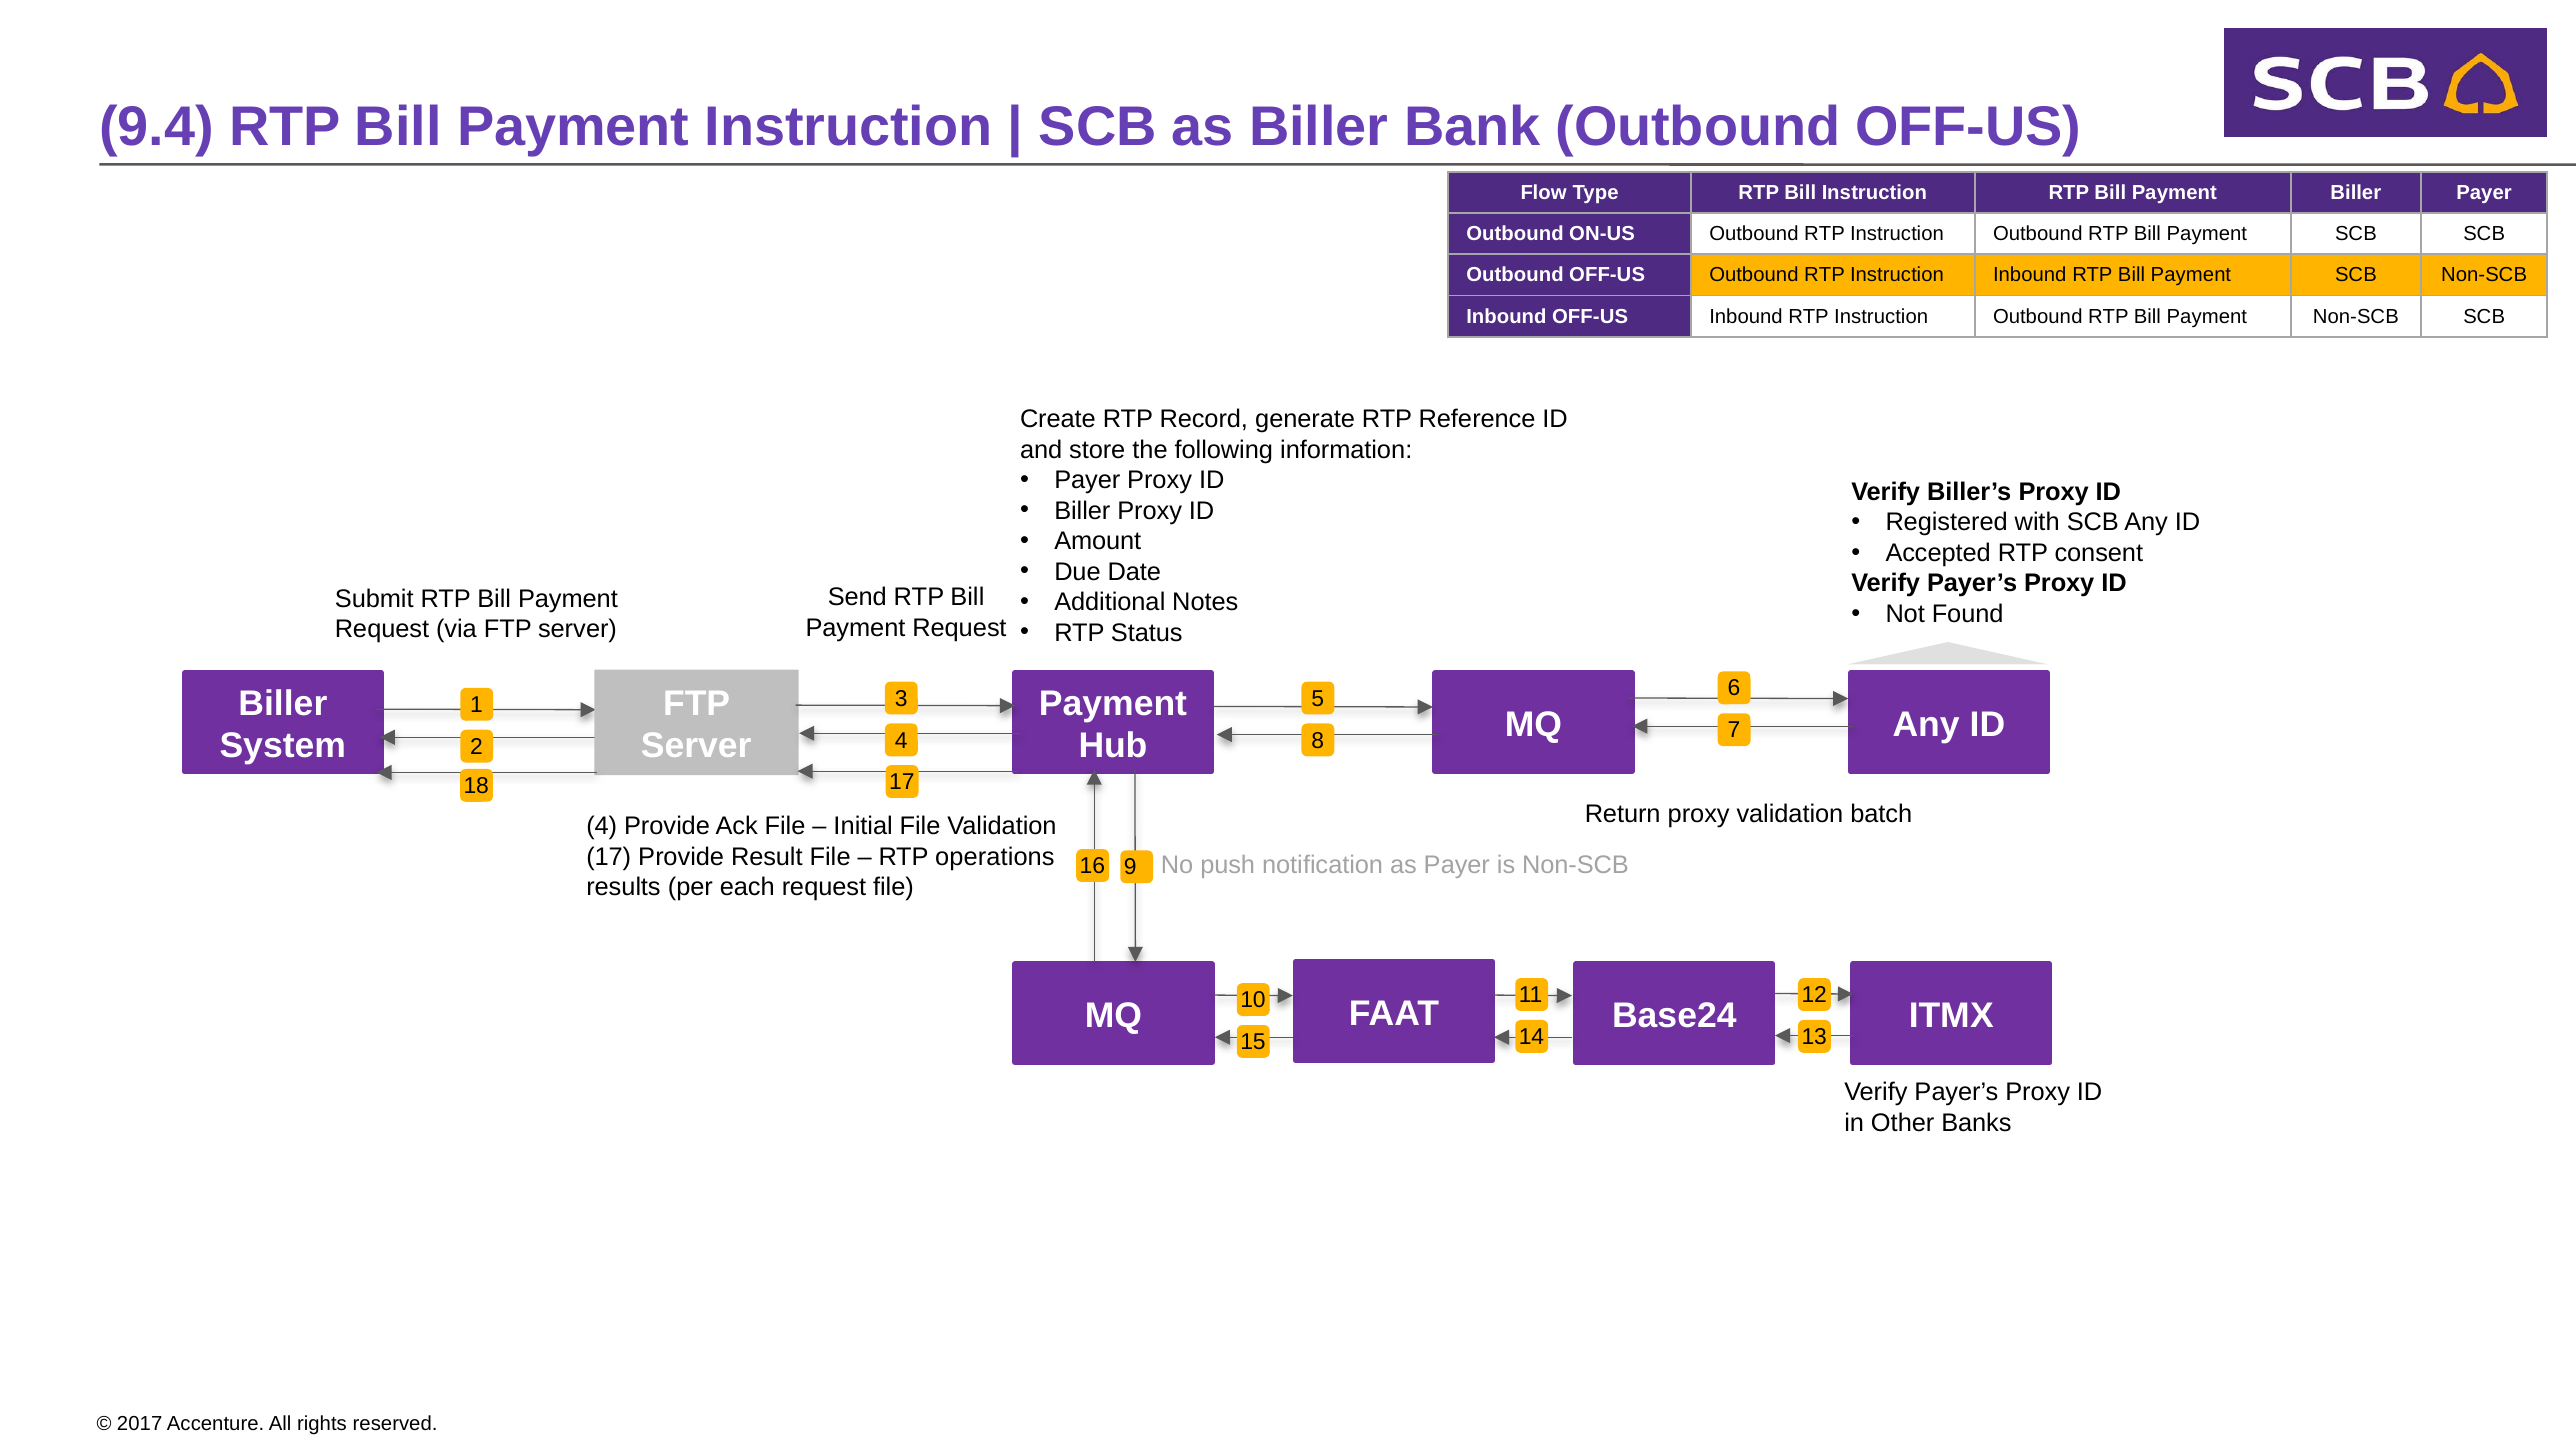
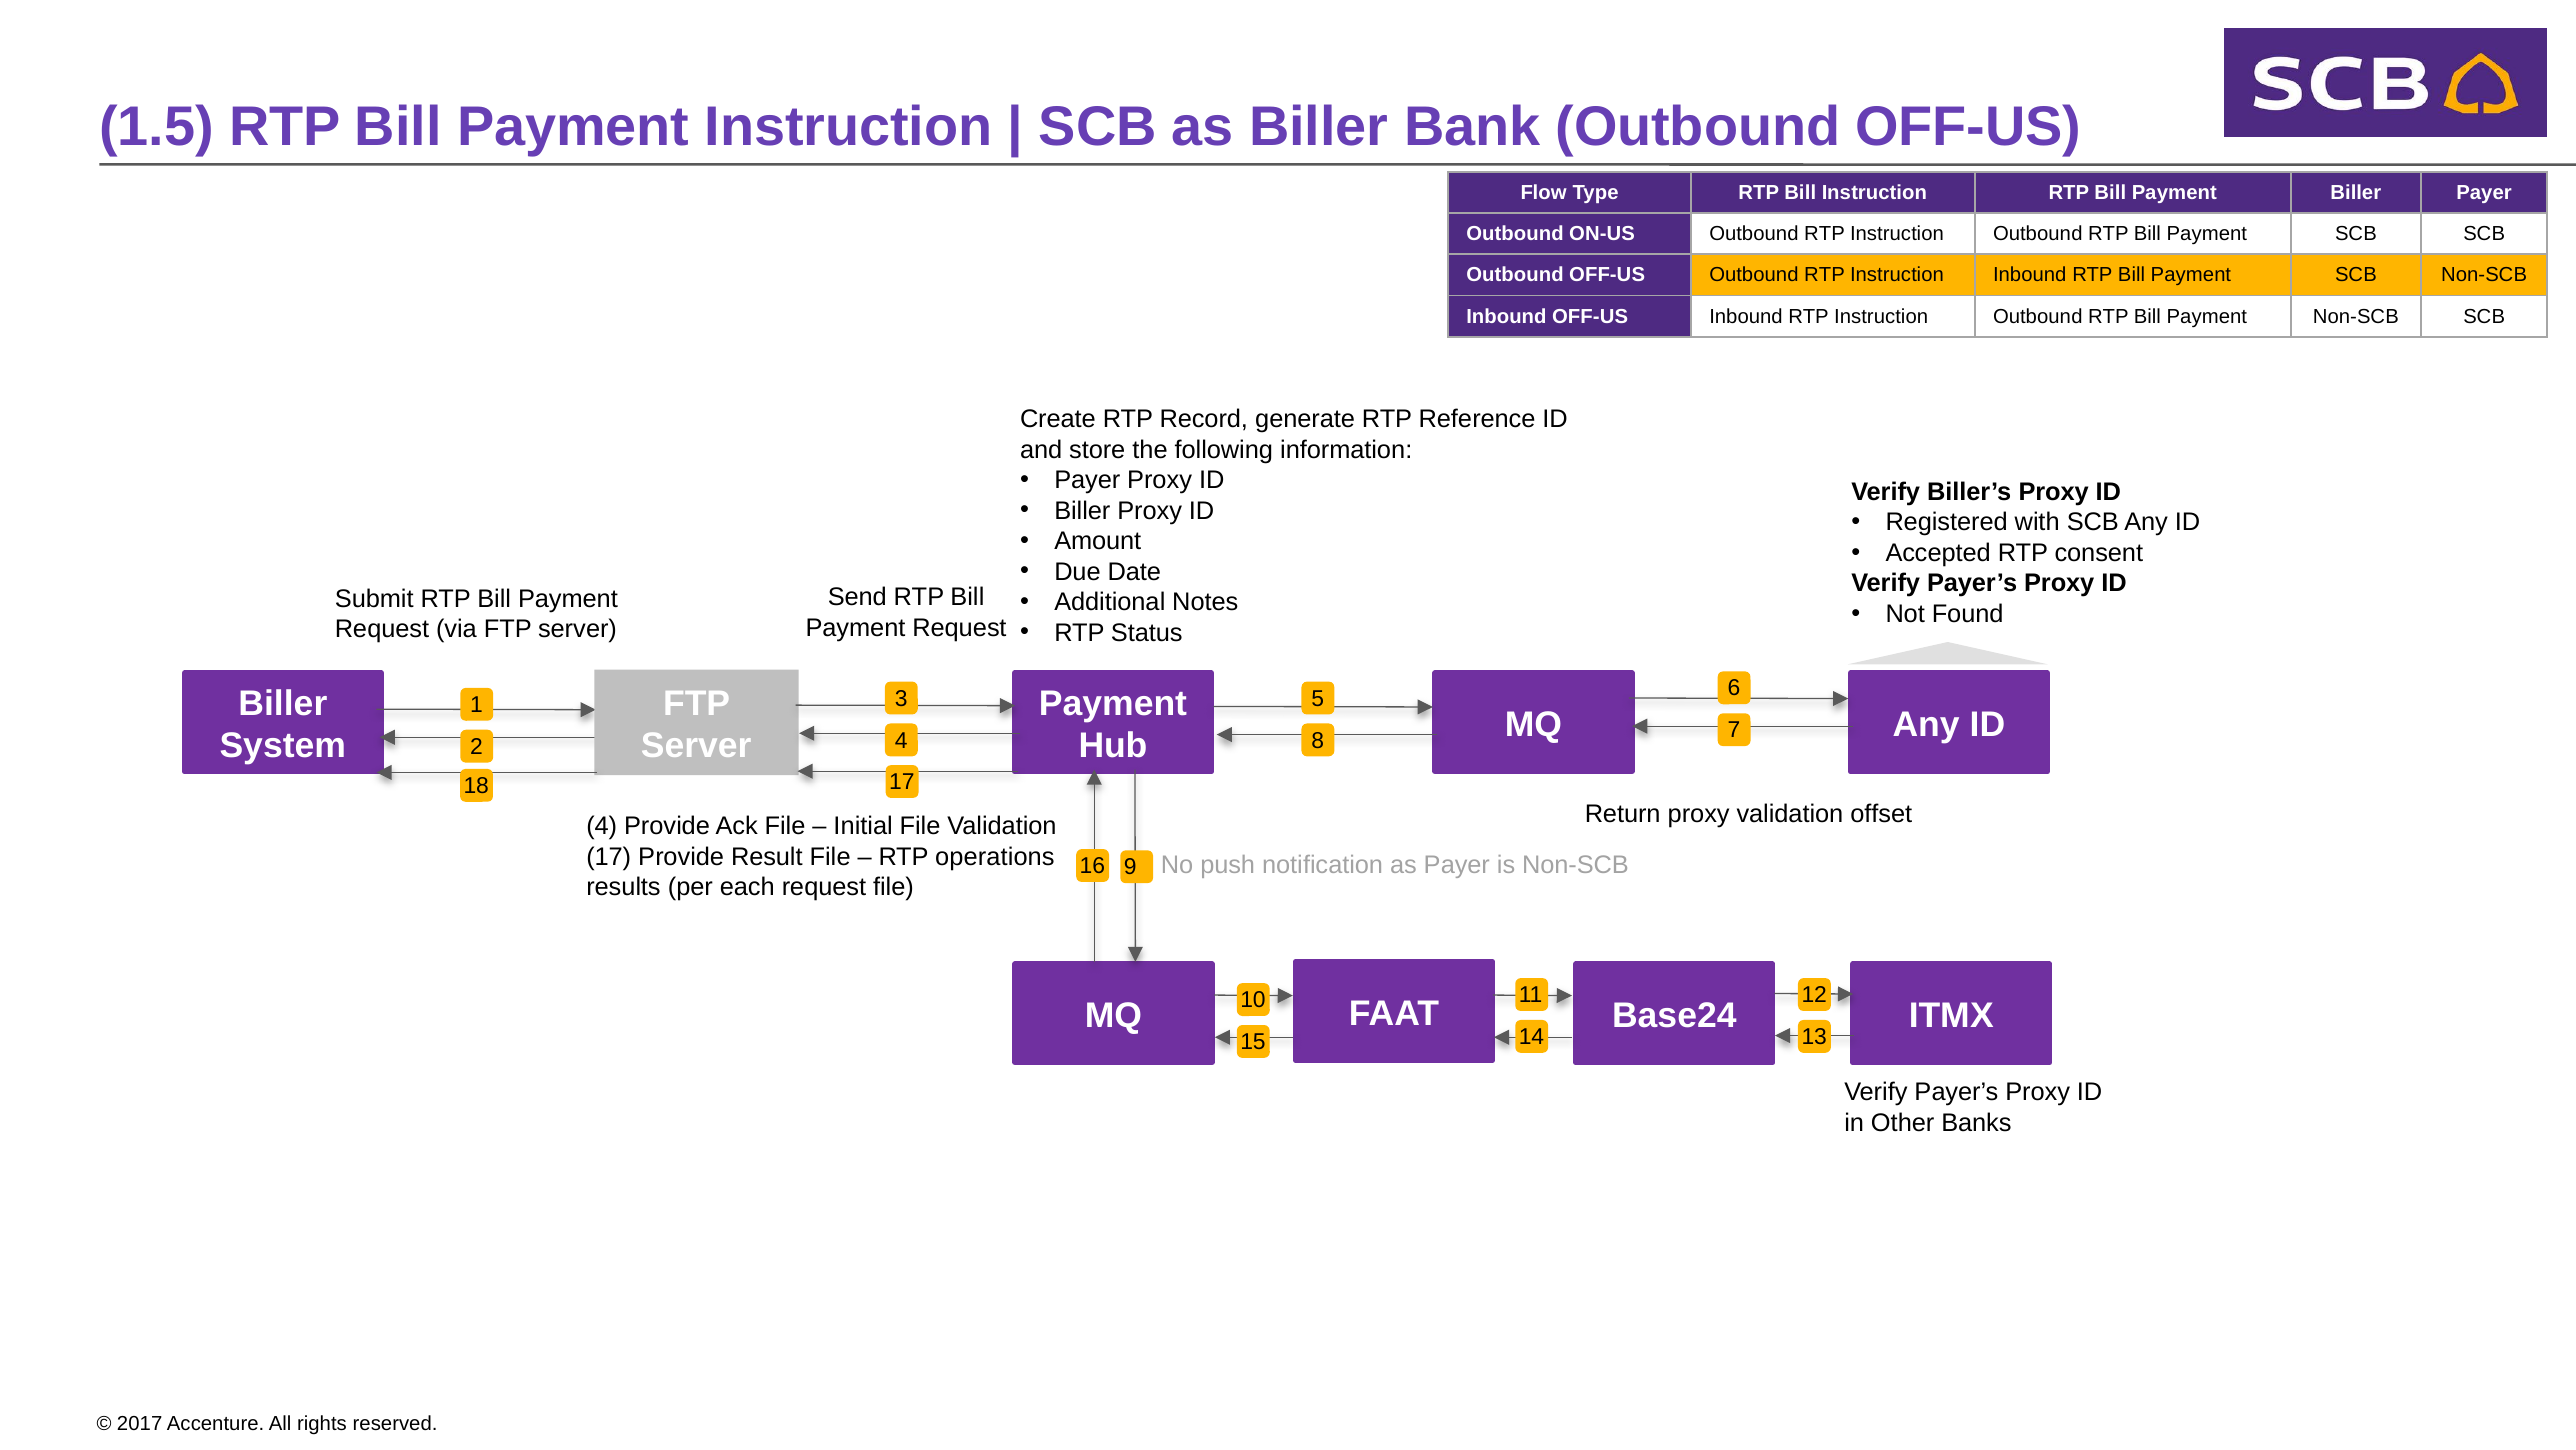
9.4: 9.4 -> 1.5
batch: batch -> offset
